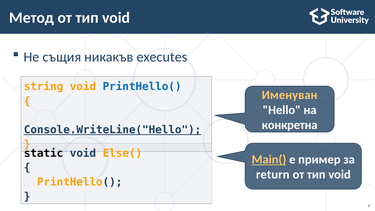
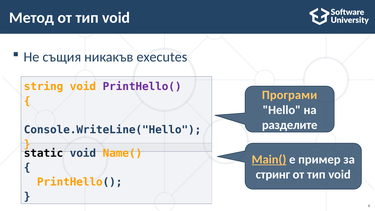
PrintHello( at (142, 87) colour: blue -> purple
Именуван: Именуван -> Програми
конкретна: конкретна -> разделите
Console.WriteLine("Hello underline: present -> none
Else(: Else( -> Name(
return: return -> стринг
